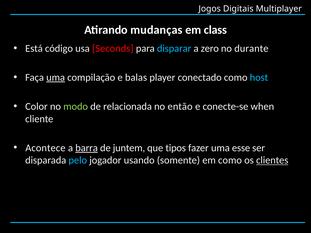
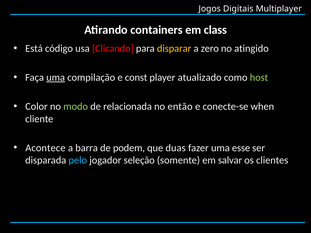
mudanças: mudanças -> containers
Seconds: Seconds -> Clicando
disparar colour: light blue -> yellow
durante: durante -> atingido
balas: balas -> const
conectado: conectado -> atualizado
host colour: light blue -> light green
barra underline: present -> none
juntem: juntem -> podem
tipos: tipos -> duas
usando: usando -> seleção
em como: como -> salvar
clientes underline: present -> none
